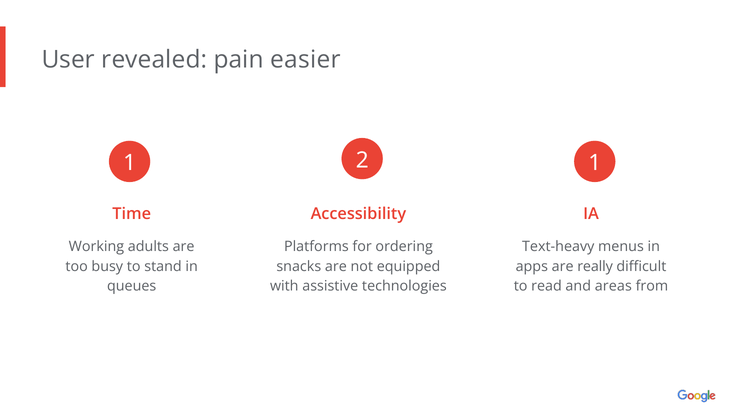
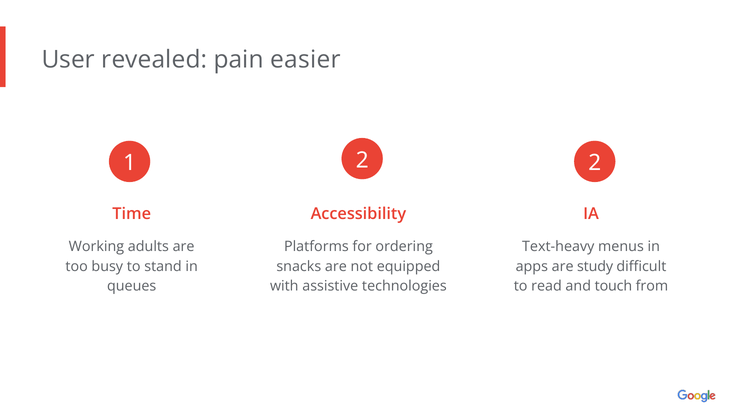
2 1: 1 -> 2
really: really -> study
areas: areas -> touch
